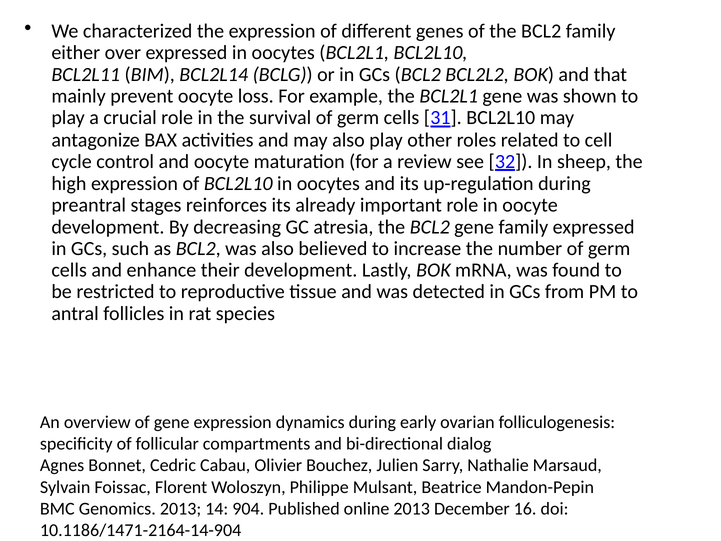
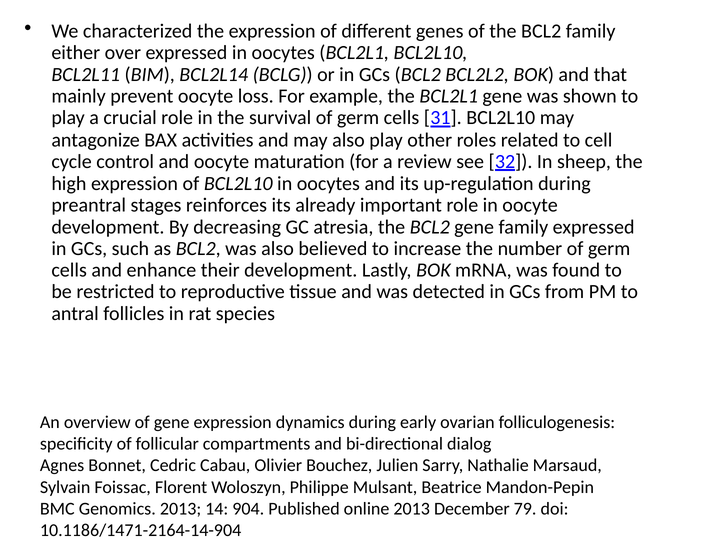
16: 16 -> 79
